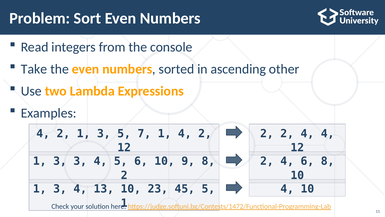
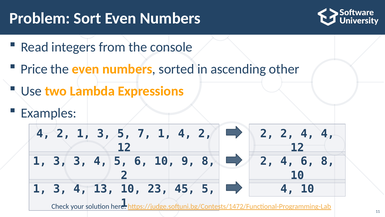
Take: Take -> Price
